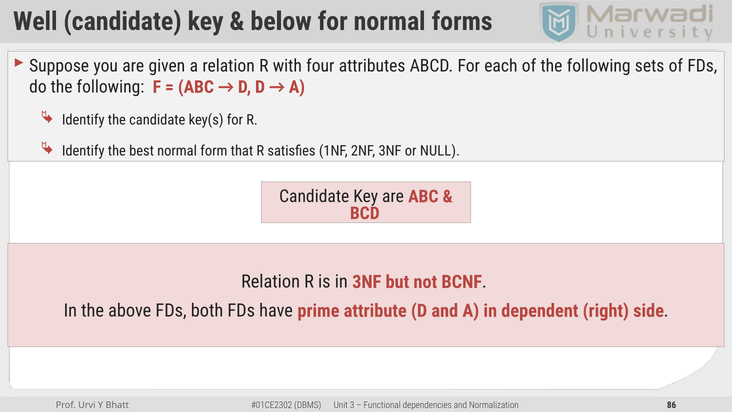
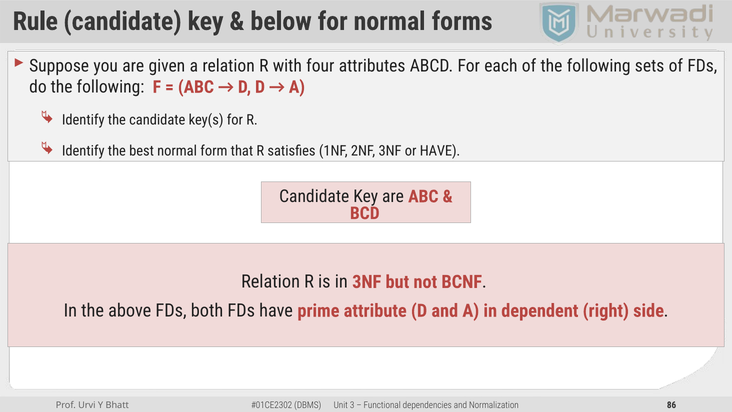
Well: Well -> Rule
or NULL: NULL -> HAVE
